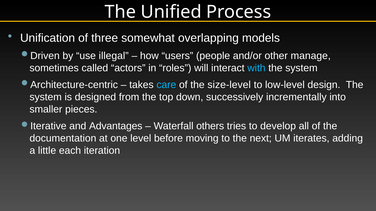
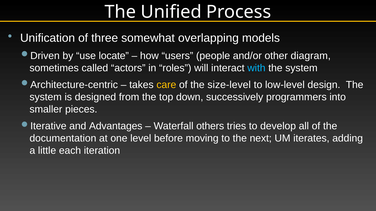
illegal: illegal -> locate
manage: manage -> diagram
care colour: light blue -> yellow
incrementally: incrementally -> programmers
